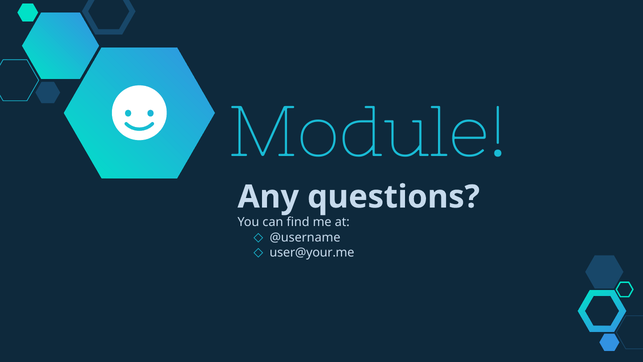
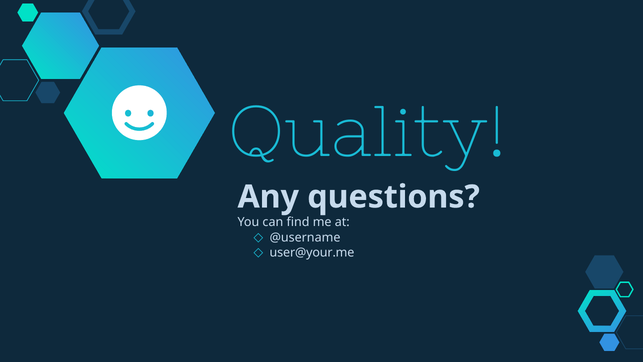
Module: Module -> Quality
